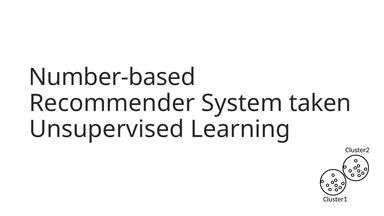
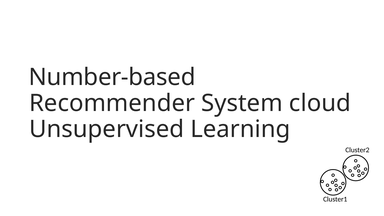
taken: taken -> cloud
